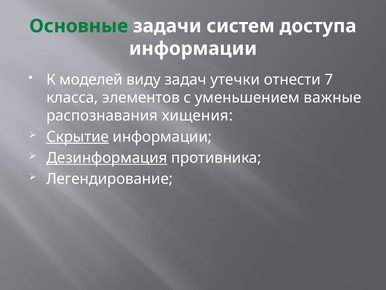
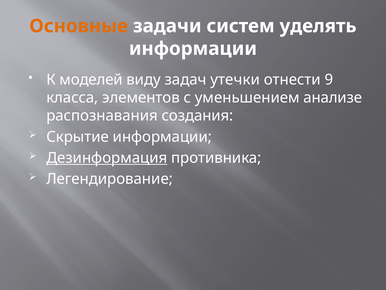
Основные colour: green -> orange
доступа: доступа -> уделять
7: 7 -> 9
важные: важные -> анализе
хищения: хищения -> создания
Скрытие underline: present -> none
